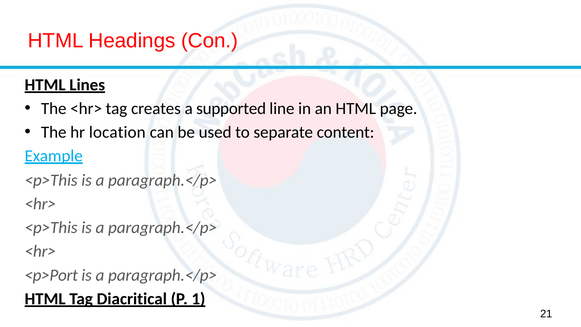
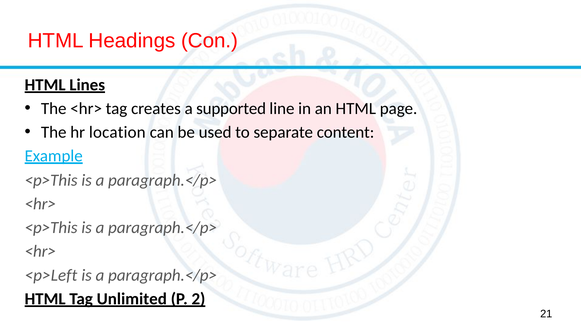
<p>Port: <p>Port -> <p>Left
Diacritical: Diacritical -> Unlimited
1: 1 -> 2
